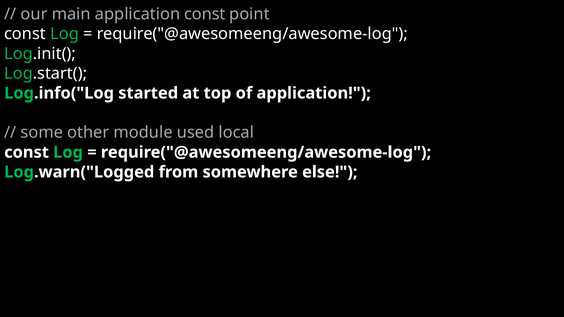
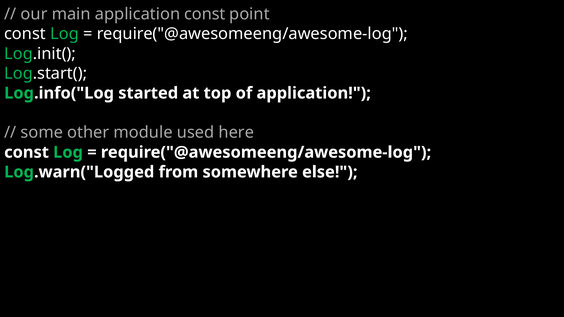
local: local -> here
